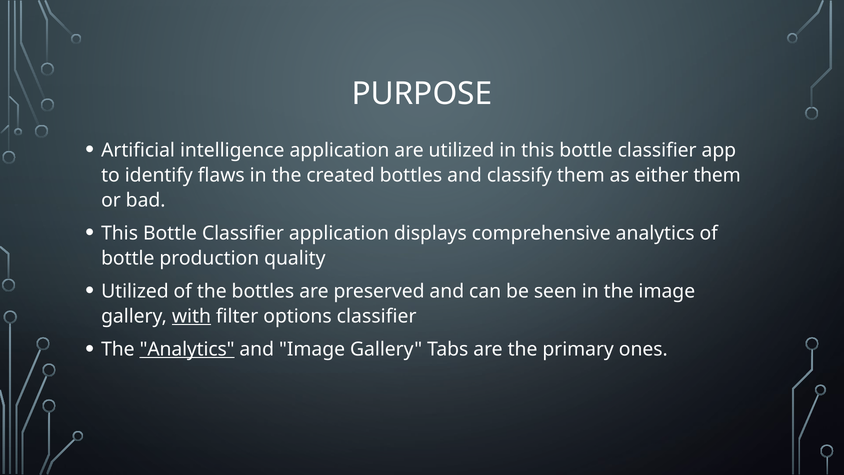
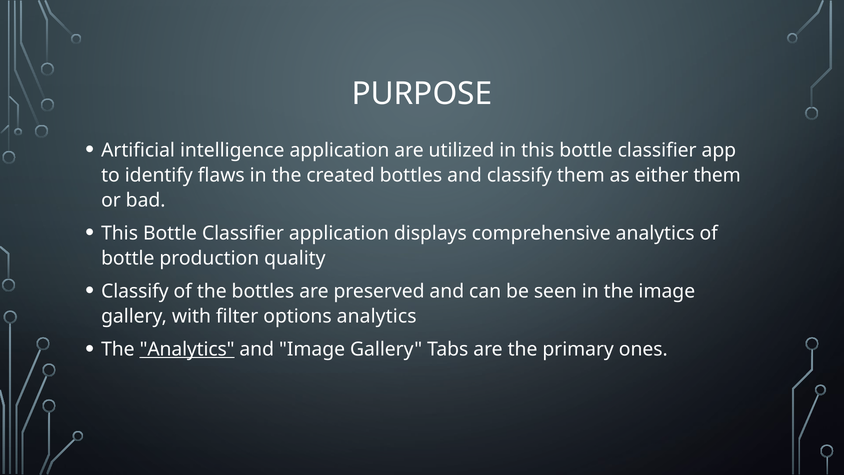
Utilized at (135, 291): Utilized -> Classify
with underline: present -> none
options classifier: classifier -> analytics
